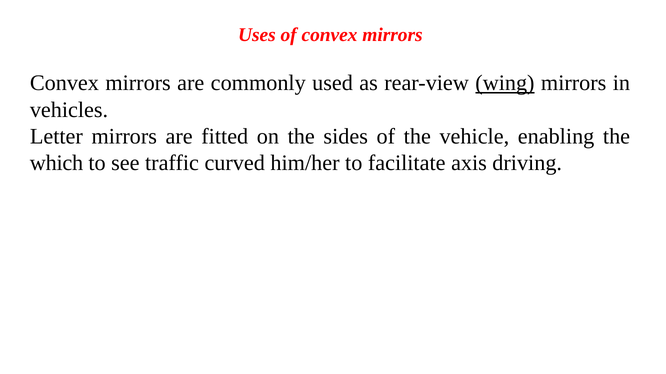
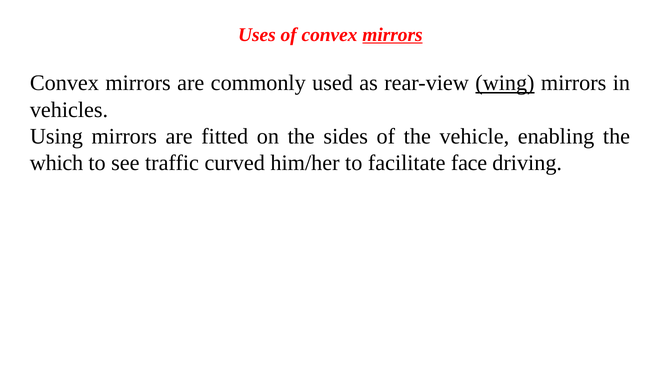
mirrors at (392, 35) underline: none -> present
Letter: Letter -> Using
axis: axis -> face
